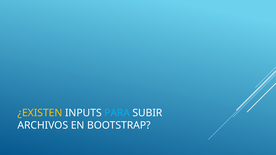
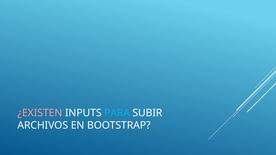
¿EXISTEN colour: yellow -> pink
